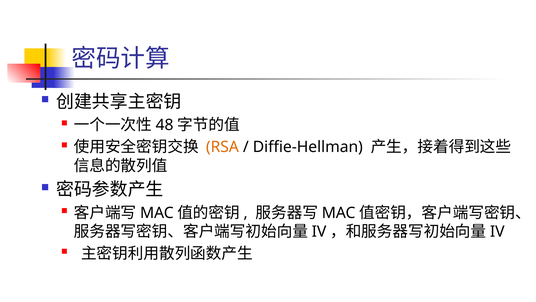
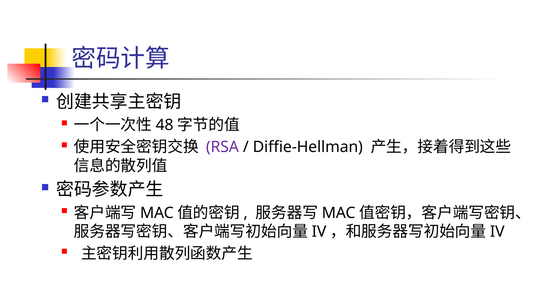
RSA colour: orange -> purple
